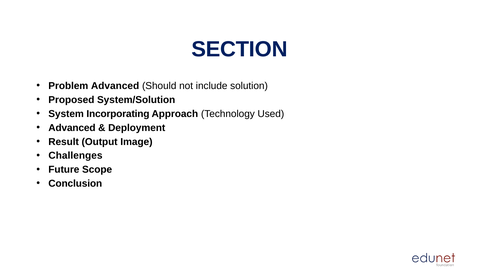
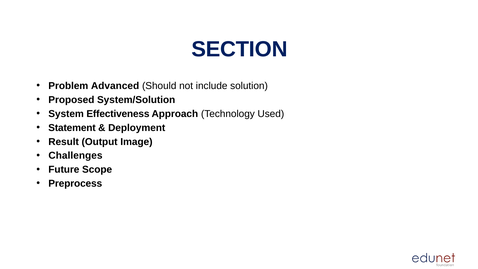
Incorporating: Incorporating -> Effectiveness
Advanced at (72, 128): Advanced -> Statement
Conclusion: Conclusion -> Preprocess
